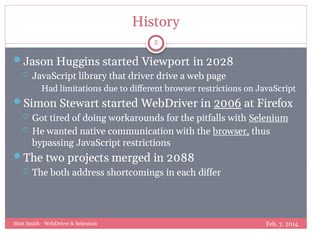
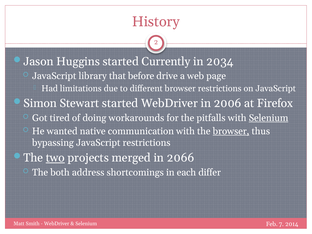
Viewport: Viewport -> Currently
2028: 2028 -> 2034
driver: driver -> before
2006 underline: present -> none
two underline: none -> present
2088: 2088 -> 2066
